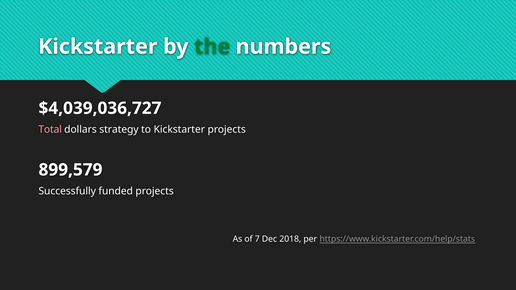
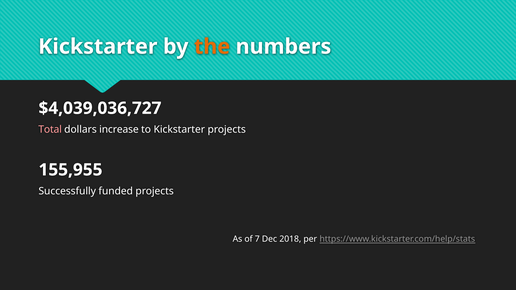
the colour: green -> orange
strategy: strategy -> increase
899,579: 899,579 -> 155,955
